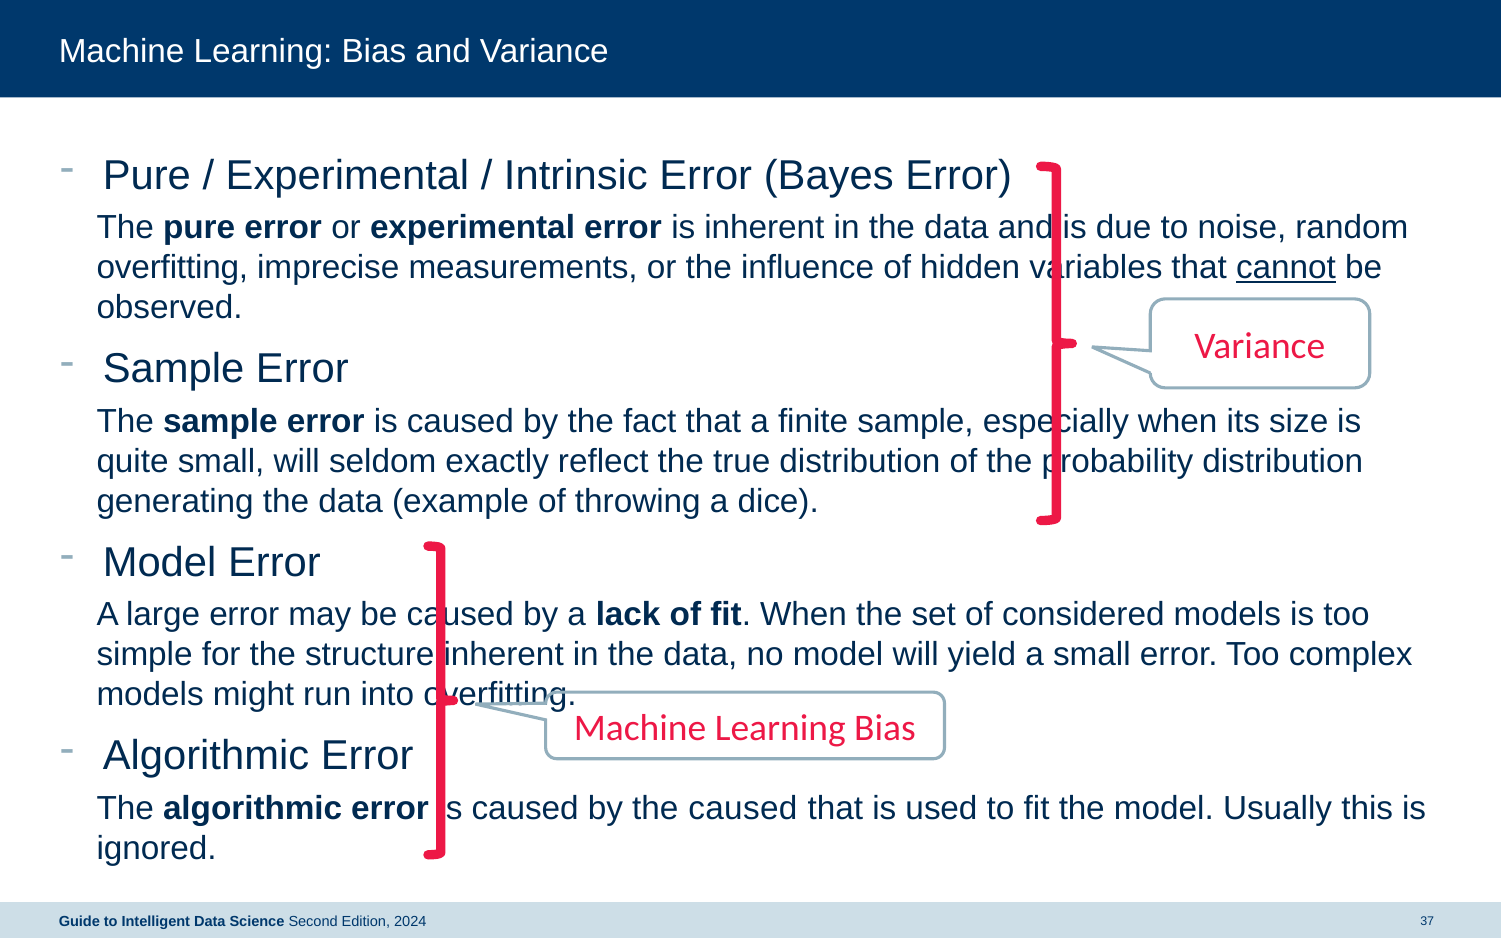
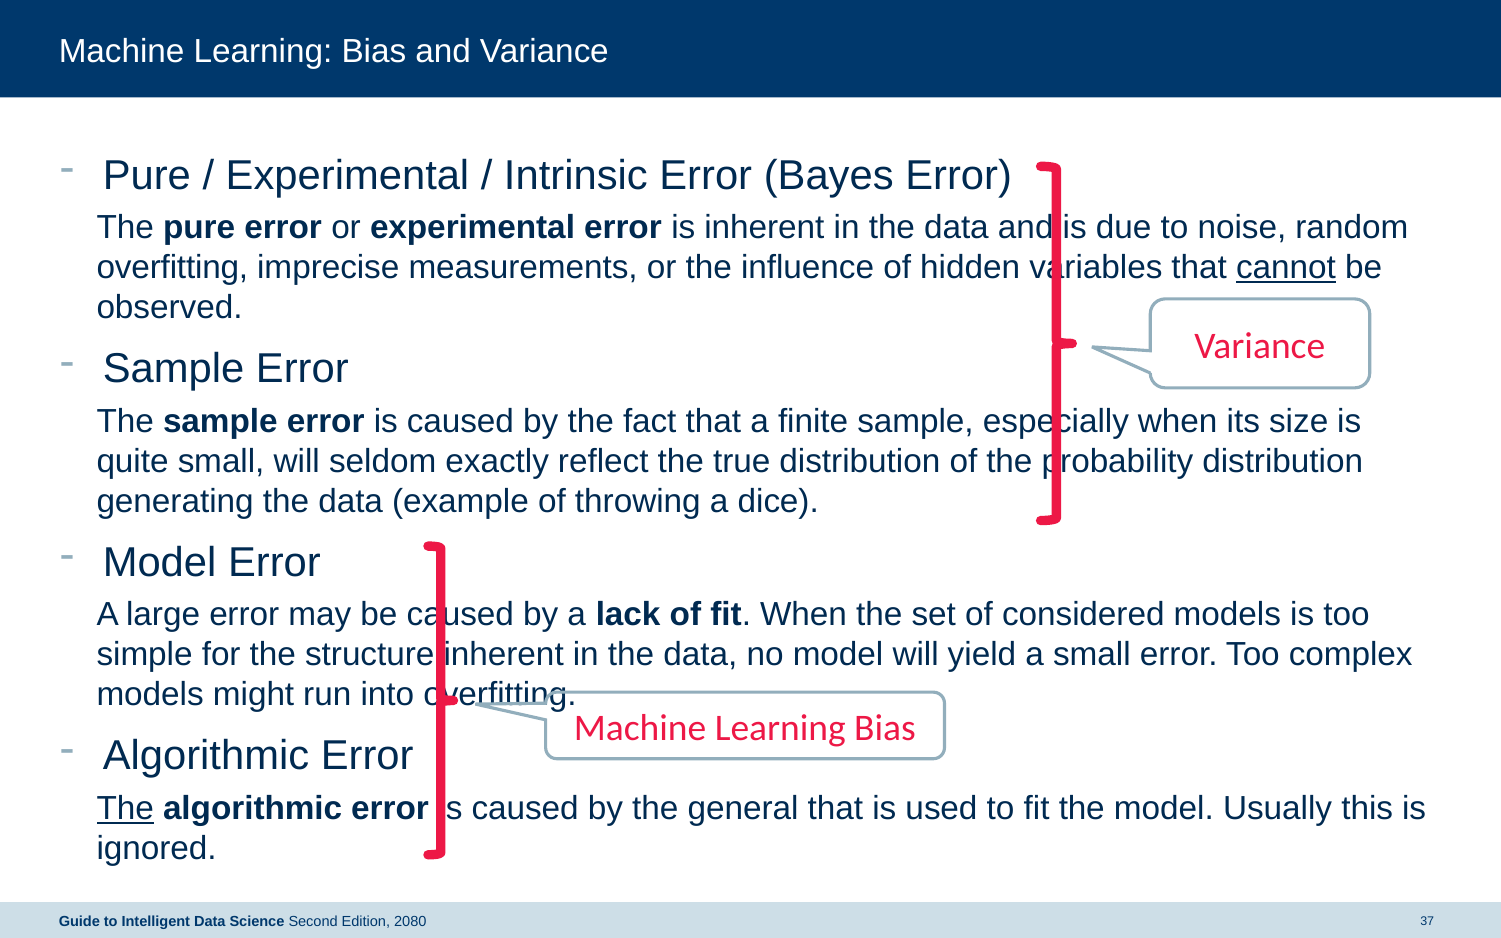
The at (125, 809) underline: none -> present
the caused: caused -> general
2024: 2024 -> 2080
